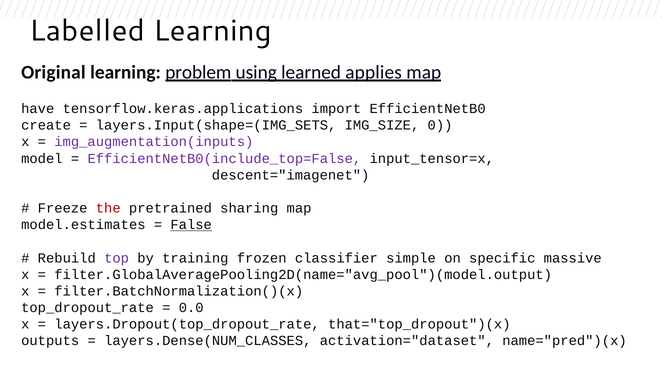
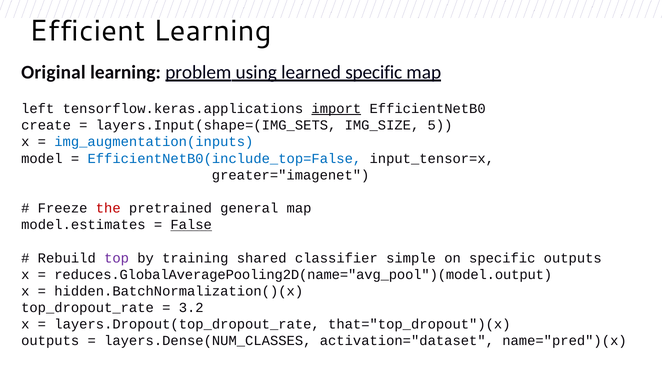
Labelled: Labelled -> Efficient
learned applies: applies -> specific
have: have -> left
import underline: none -> present
0: 0 -> 5
img_augmentation(inputs colour: purple -> blue
EfficientNetB0(include_top=False colour: purple -> blue
descent="imagenet: descent="imagenet -> greater="imagenet
sharing: sharing -> general
frozen: frozen -> shared
specific massive: massive -> outputs
filter.GlobalAveragePooling2D(name="avg_pool")(model.output: filter.GlobalAveragePooling2D(name="avg_pool")(model.output -> reduces.GlobalAveragePooling2D(name="avg_pool")(model.output
filter.BatchNormalization()(x: filter.BatchNormalization()(x -> hidden.BatchNormalization()(x
0.0: 0.0 -> 3.2
